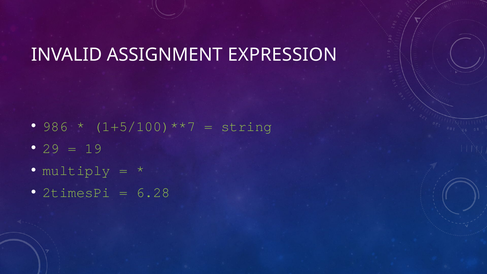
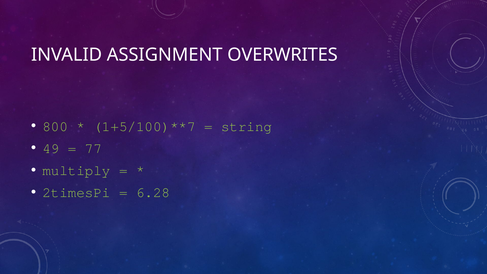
EXPRESSION: EXPRESSION -> OVERWRITES
986: 986 -> 800
29: 29 -> 49
19: 19 -> 77
